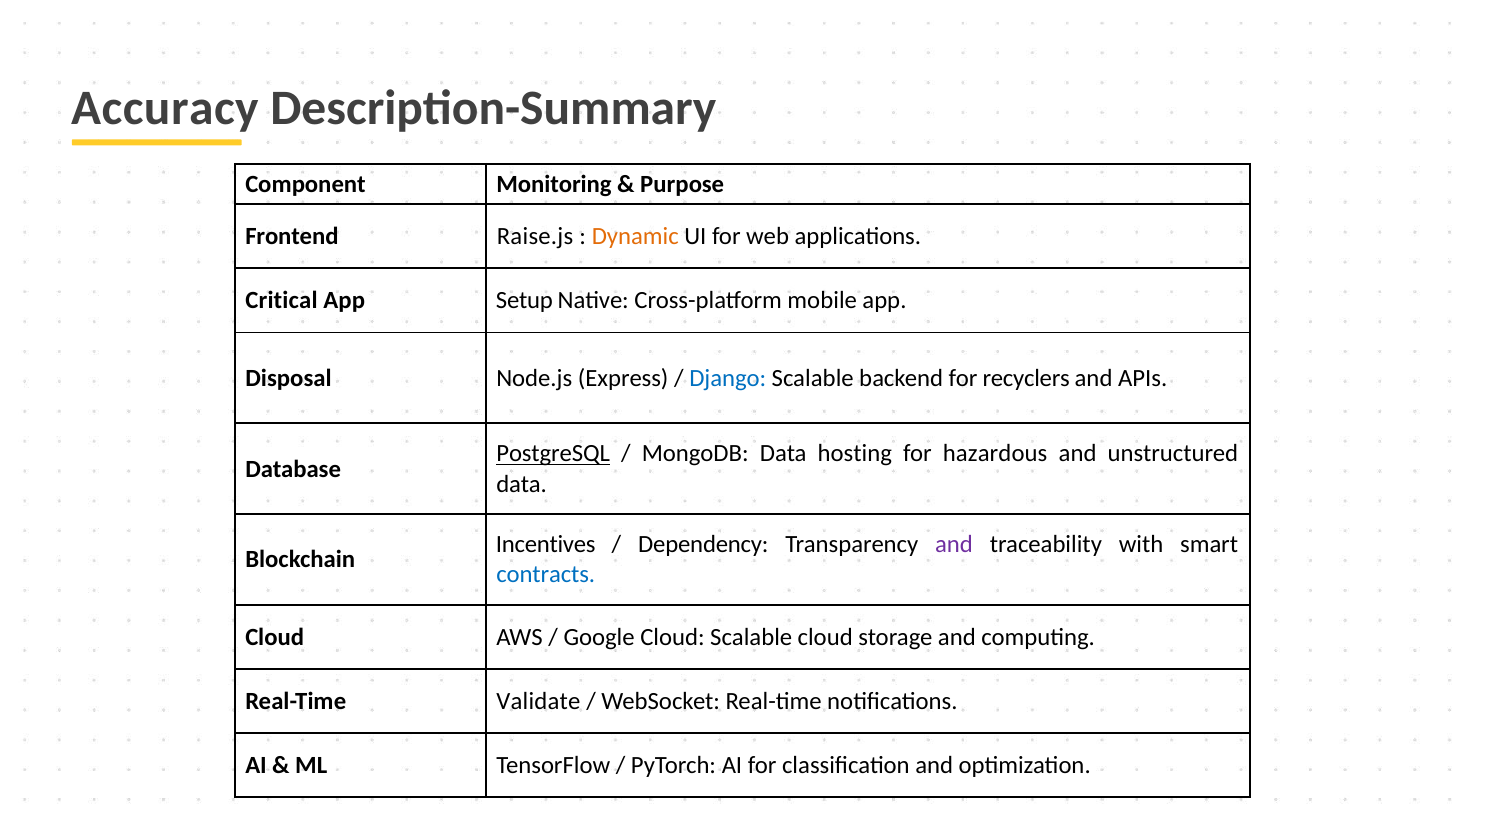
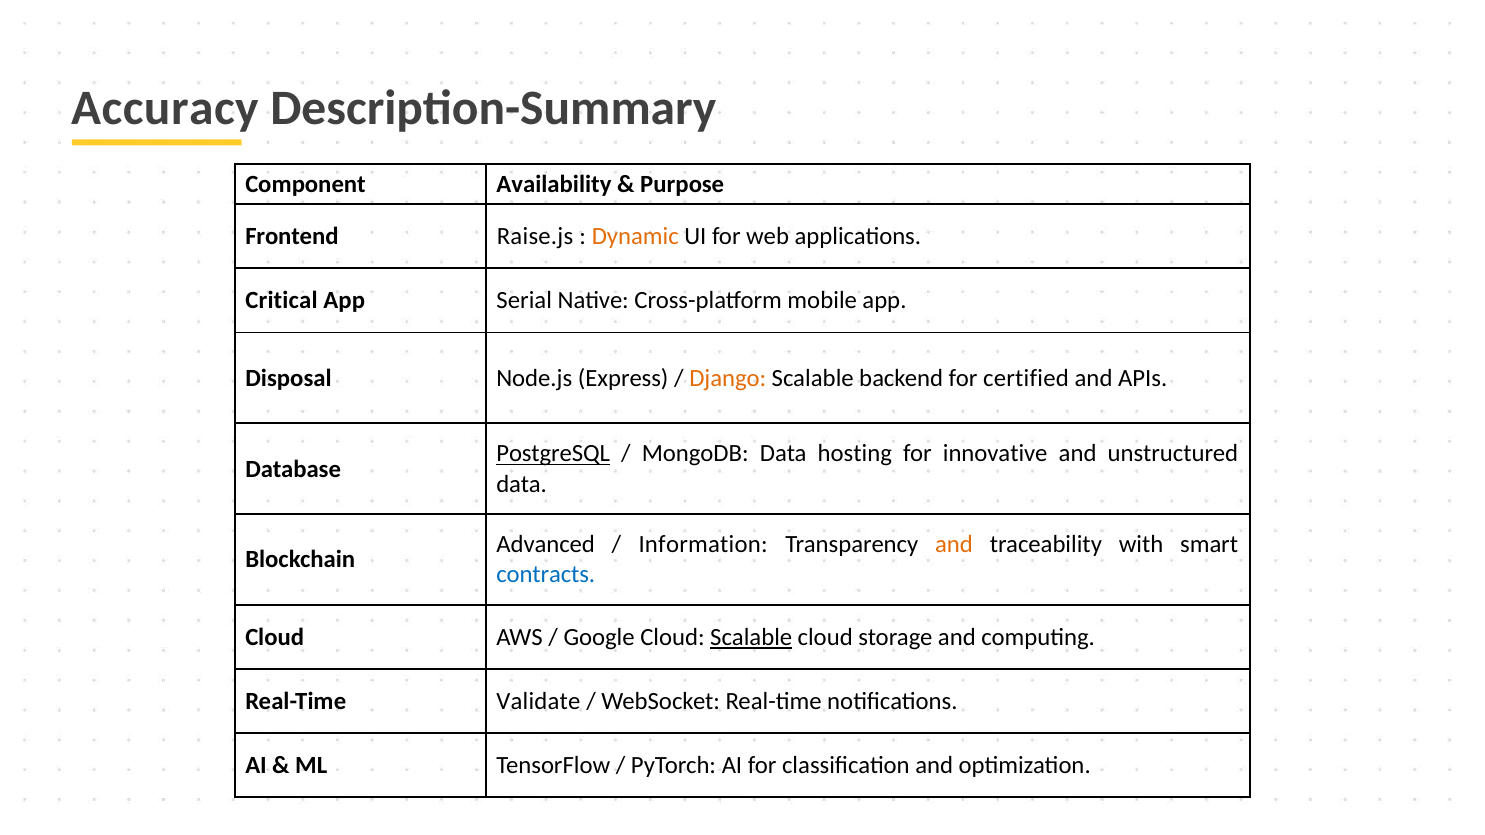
Monitoring: Monitoring -> Availability
Setup: Setup -> Serial
Django colour: blue -> orange
recyclers: recyclers -> certified
hazardous: hazardous -> innovative
Incentives: Incentives -> Advanced
Dependency: Dependency -> Information
and at (954, 545) colour: purple -> orange
Scalable at (751, 637) underline: none -> present
